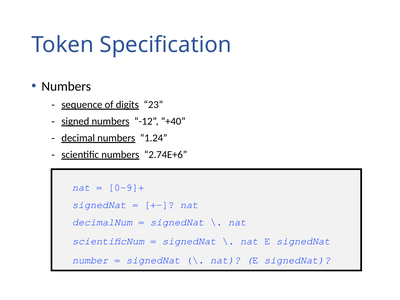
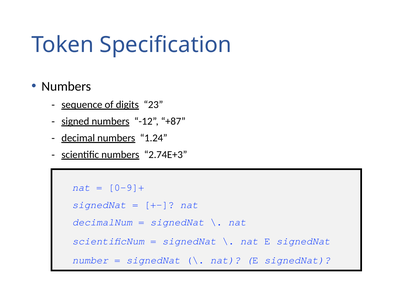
+40: +40 -> +87
2.74E+6: 2.74E+6 -> 2.74E+3
